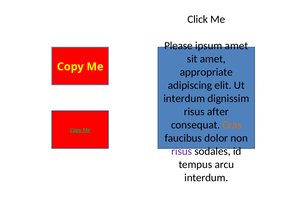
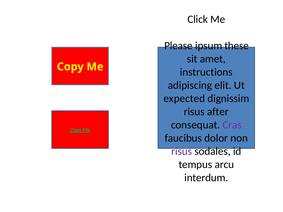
ipsum amet: amet -> these
appropriate: appropriate -> instructions
interdum at (184, 99): interdum -> expected
Cras colour: orange -> purple
